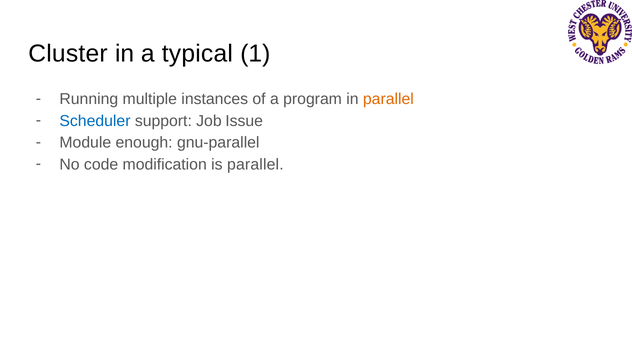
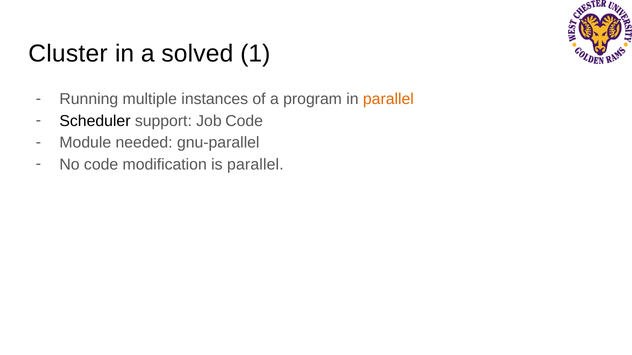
typical: typical -> solved
Scheduler colour: blue -> black
Job Issue: Issue -> Code
enough: enough -> needed
